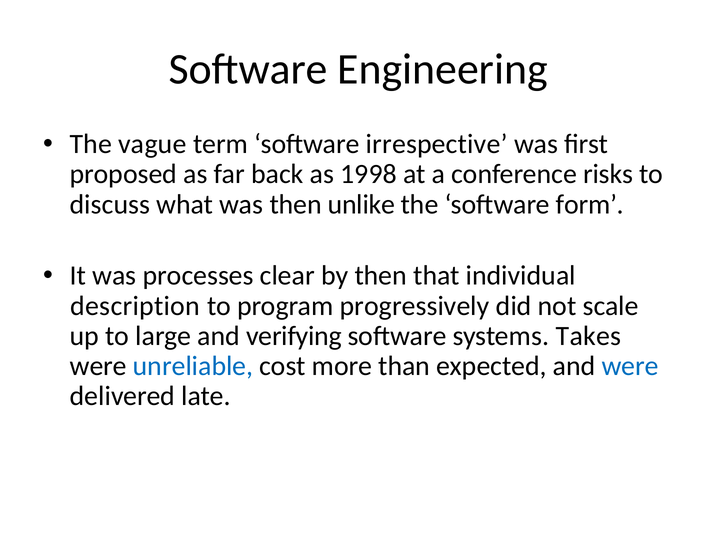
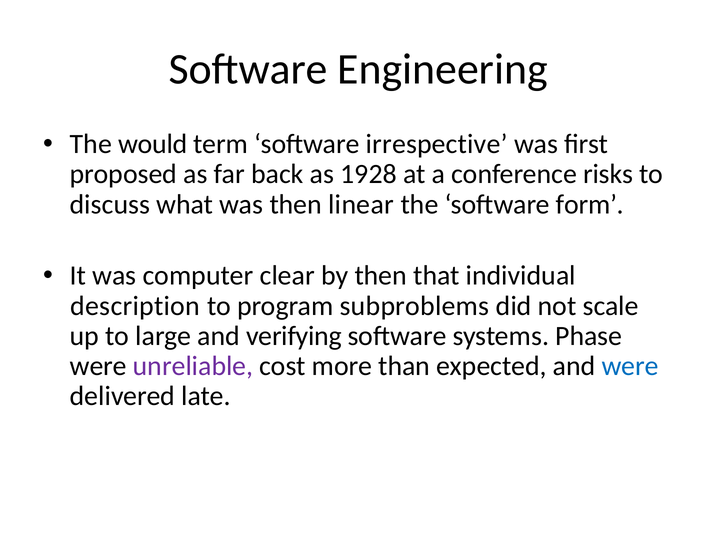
vague: vague -> would
1998: 1998 -> 1928
unlike: unlike -> linear
processes: processes -> computer
progressively: progressively -> subproblems
Takes: Takes -> Phase
unreliable colour: blue -> purple
